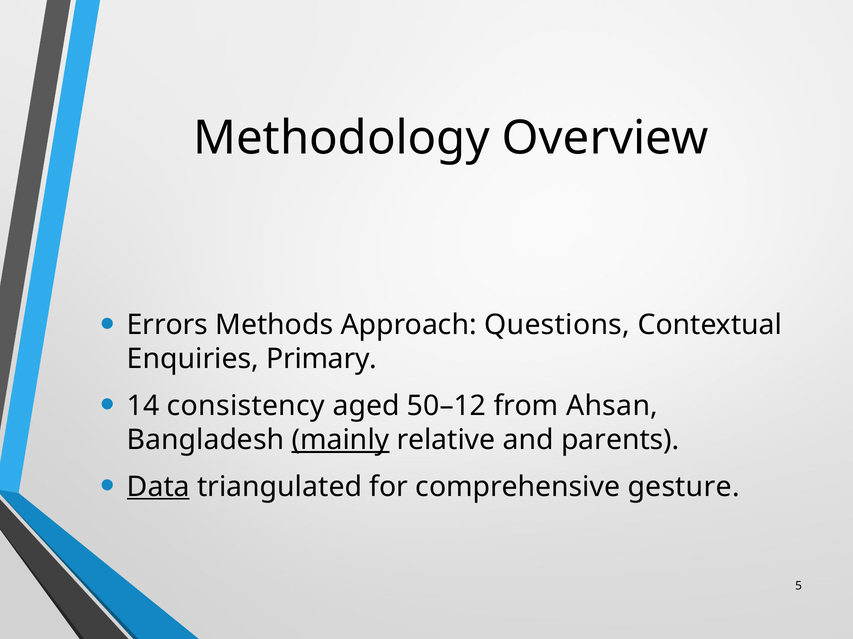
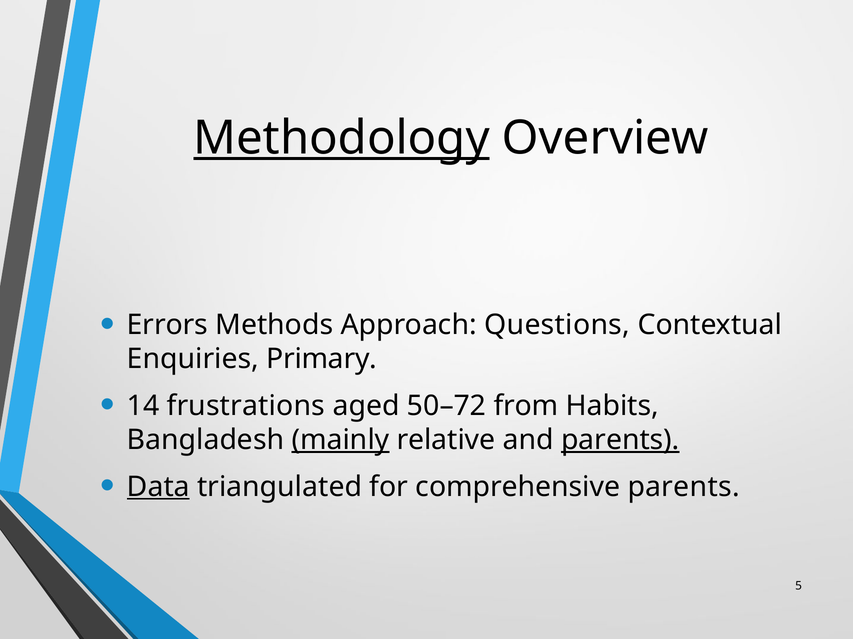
Methodology underline: none -> present
consistency: consistency -> frustrations
50–12: 50–12 -> 50–72
Ahsan: Ahsan -> Habits
parents at (620, 440) underline: none -> present
comprehensive gesture: gesture -> parents
